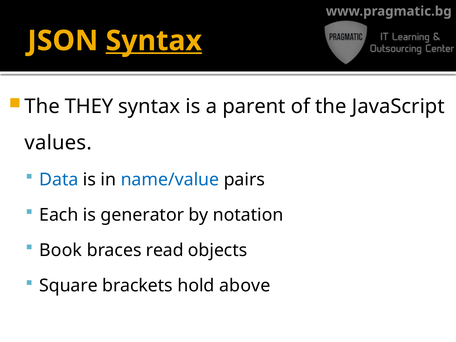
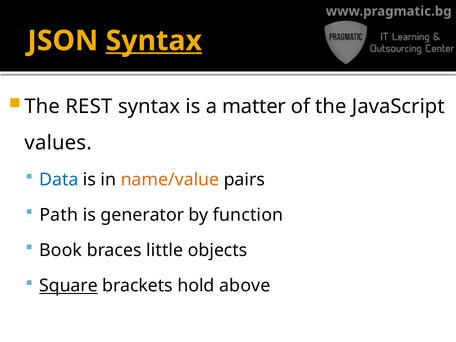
THEY: THEY -> REST
parent: parent -> matter
name/value colour: blue -> orange
Each: Each -> Path
notation: notation -> function
read: read -> little
Square underline: none -> present
